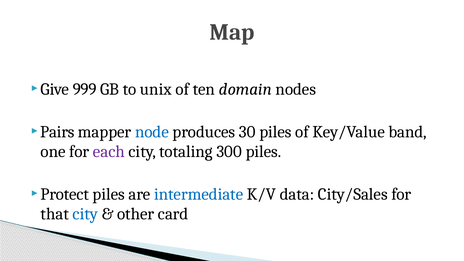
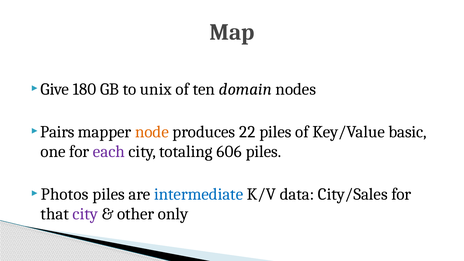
999: 999 -> 180
node colour: blue -> orange
30: 30 -> 22
band: band -> basic
300: 300 -> 606
Protect: Protect -> Photos
city at (85, 214) colour: blue -> purple
card: card -> only
